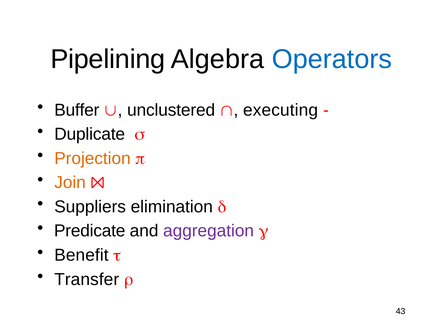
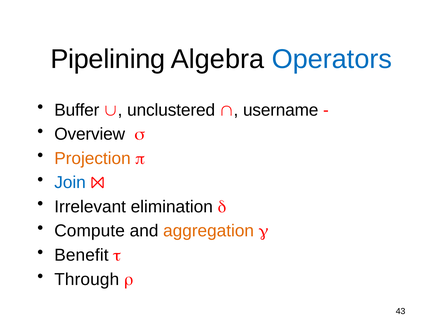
executing: executing -> username
Duplicate: Duplicate -> Overview
Join colour: orange -> blue
Suppliers: Suppliers -> Irrelevant
Predicate: Predicate -> Compute
aggregation colour: purple -> orange
Transfer: Transfer -> Through
